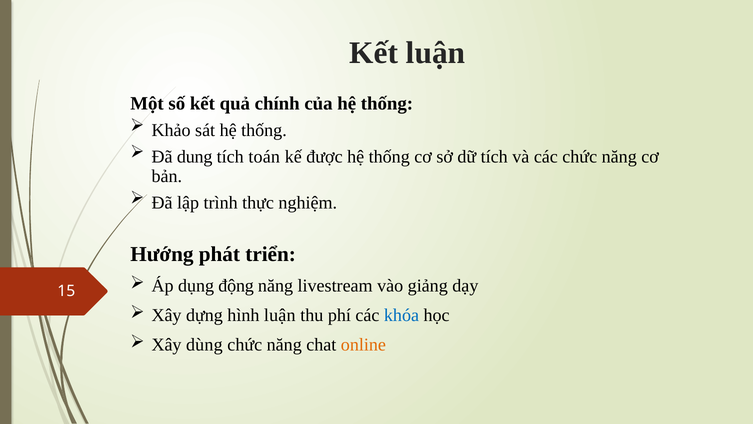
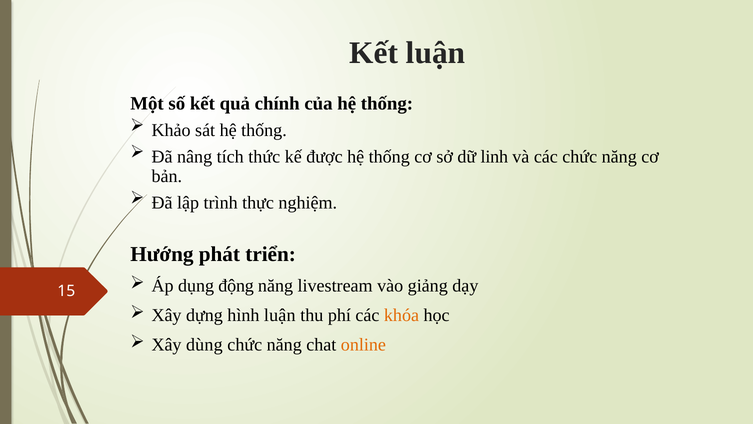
dung: dung -> nâng
toán: toán -> thức
dữ tích: tích -> linh
khóa colour: blue -> orange
